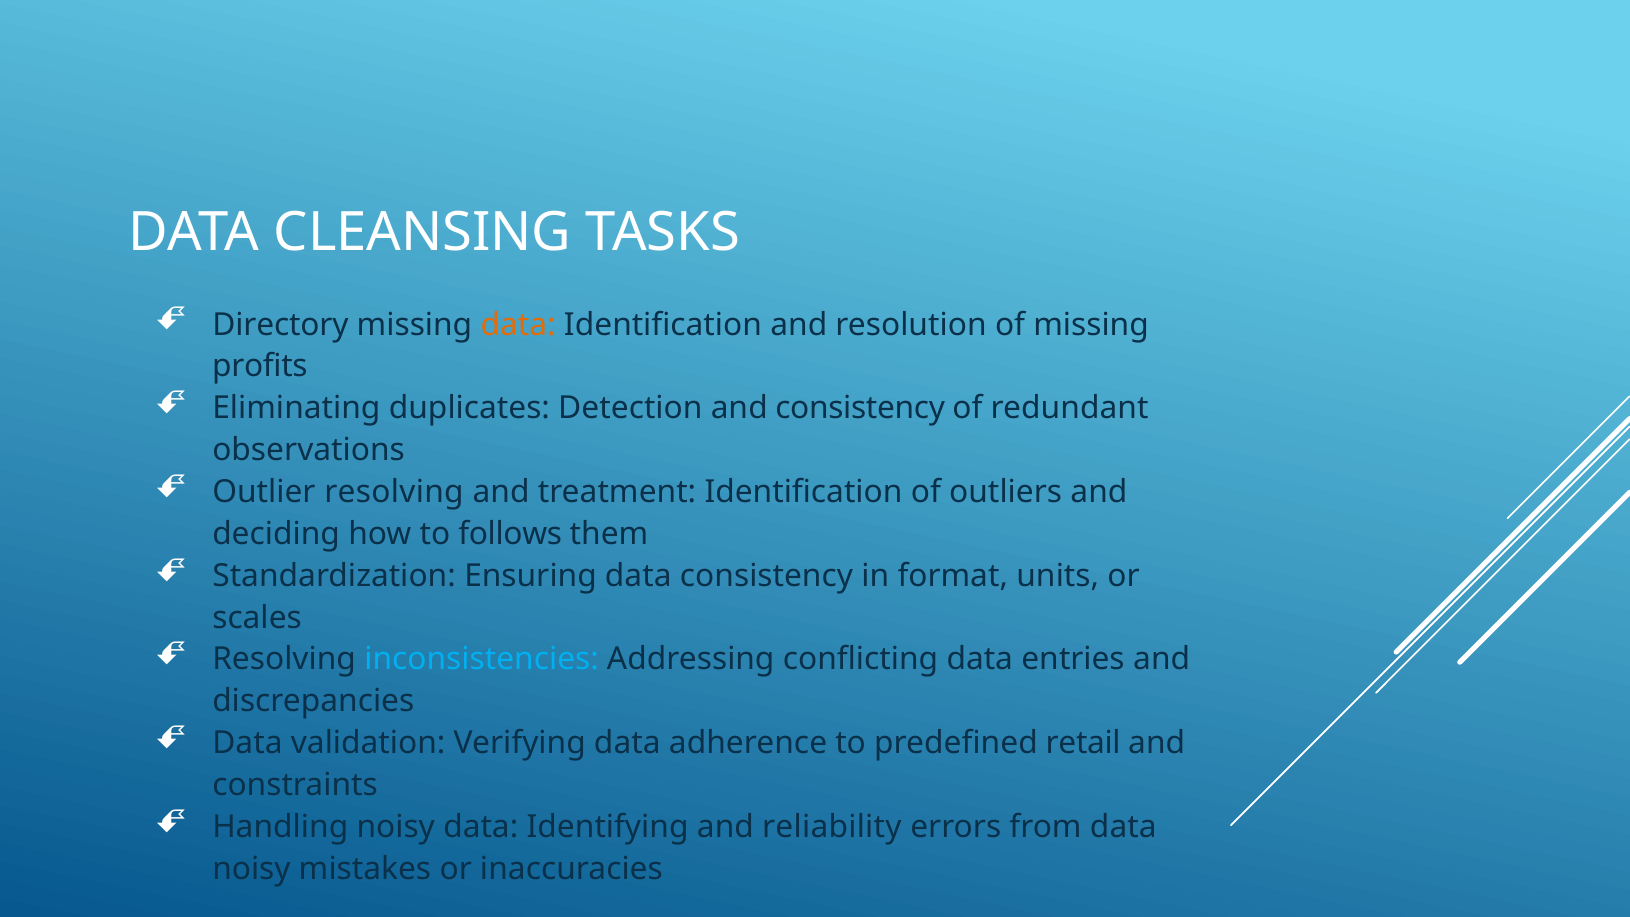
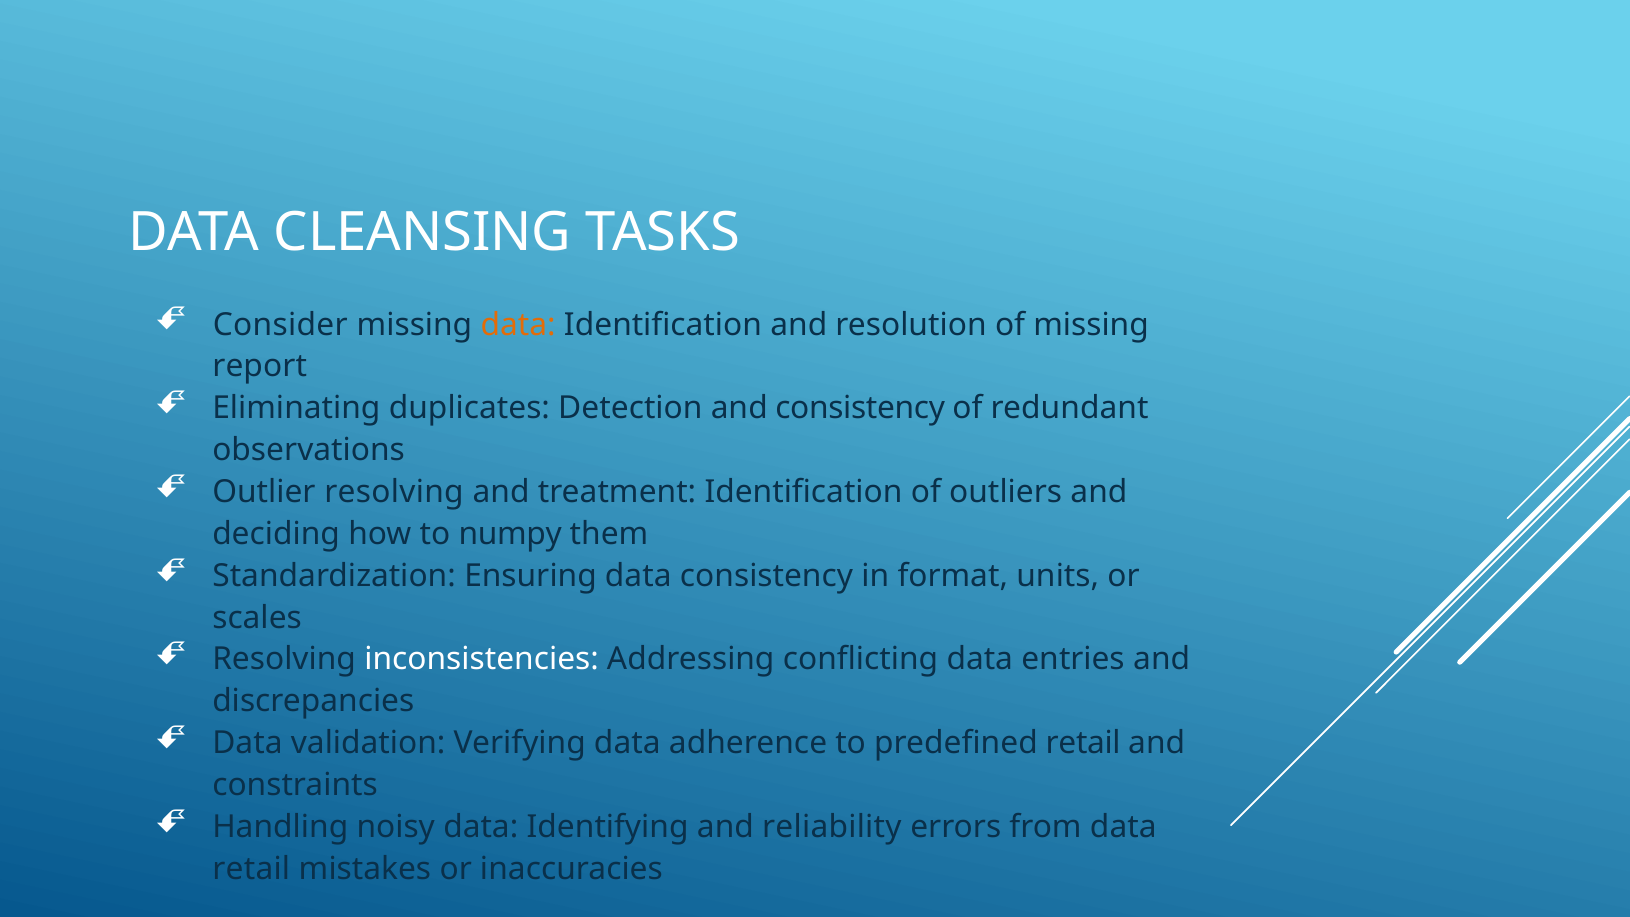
Directory: Directory -> Consider
profits: profits -> report
follows: follows -> numpy
inconsistencies colour: light blue -> white
noisy at (251, 869): noisy -> retail
